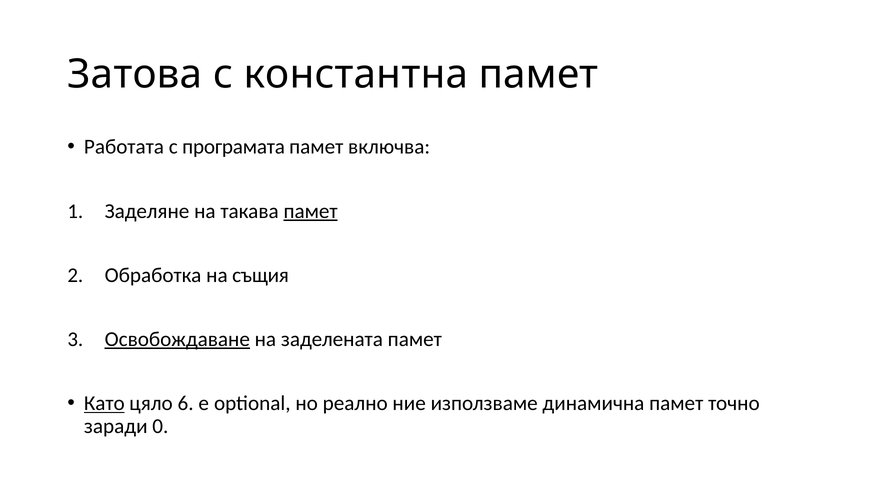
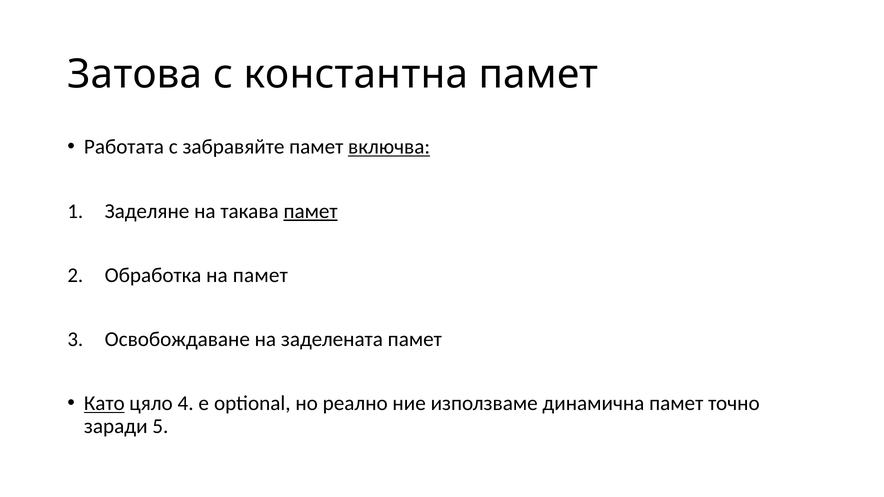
програмата: програмата -> забравяйте
включва underline: none -> present
на същия: същия -> памет
Освобождаване underline: present -> none
6: 6 -> 4
0: 0 -> 5
